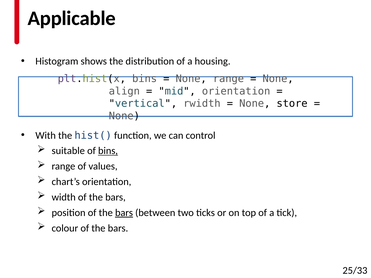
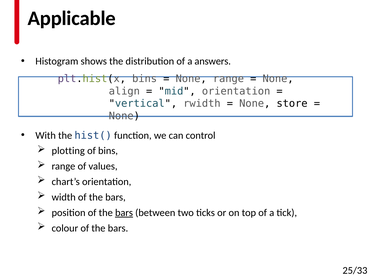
housing: housing -> answers
suitable: suitable -> plotting
bins at (108, 151) underline: present -> none
